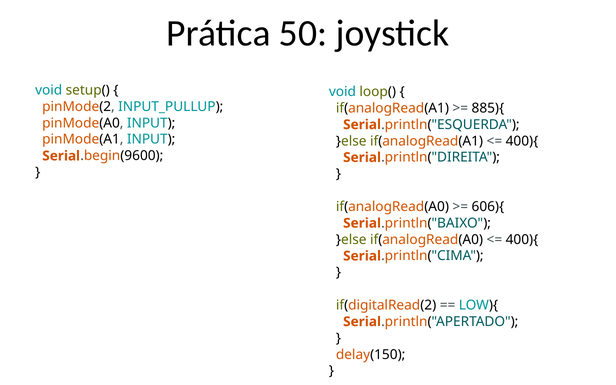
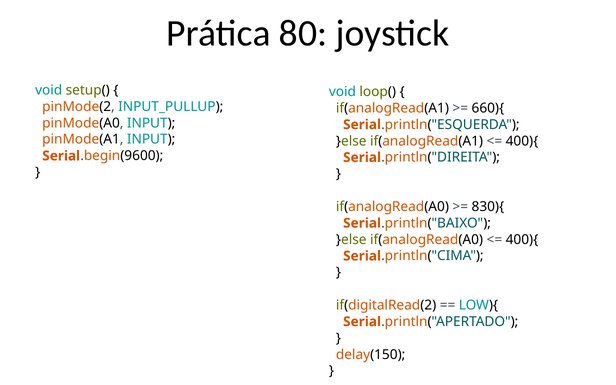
50: 50 -> 80
885){: 885){ -> 660){
606){: 606){ -> 830){
